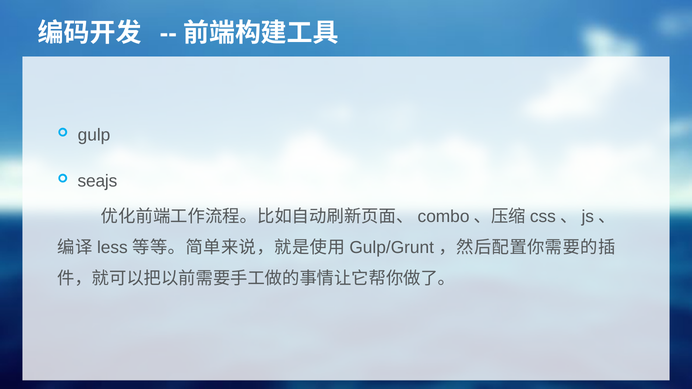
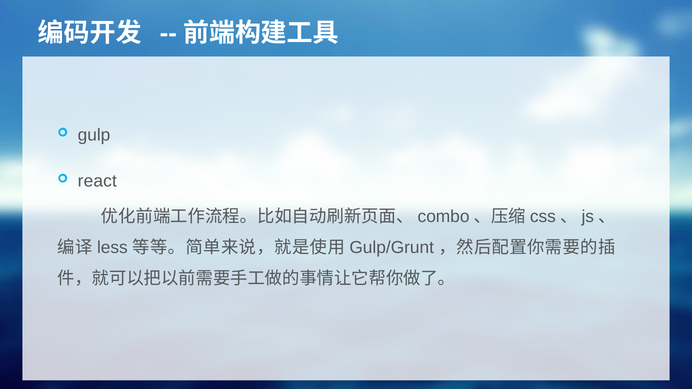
seajs: seajs -> react
